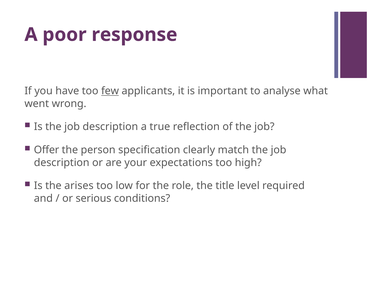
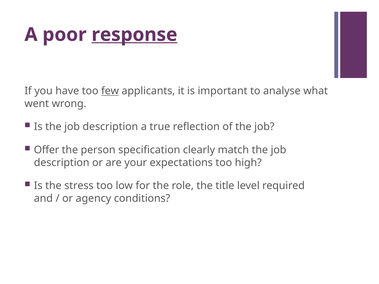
response underline: none -> present
arises: arises -> stress
serious: serious -> agency
